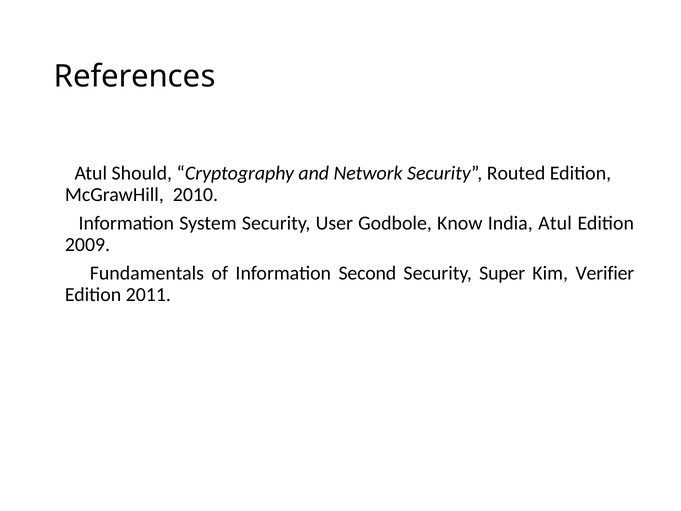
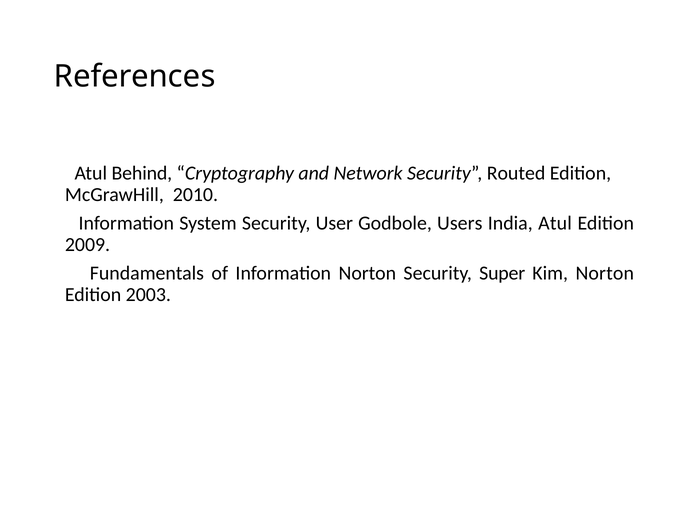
Should: Should -> Behind
Know: Know -> Users
Information Second: Second -> Norton
Kim Verifier: Verifier -> Norton
2011: 2011 -> 2003
